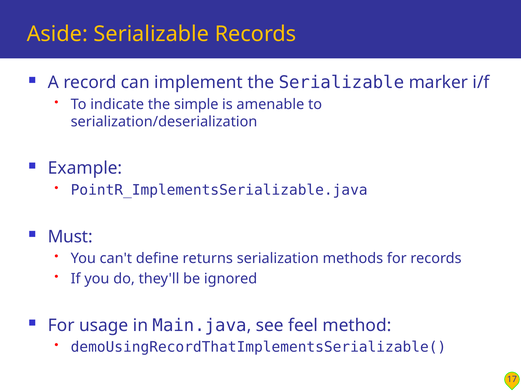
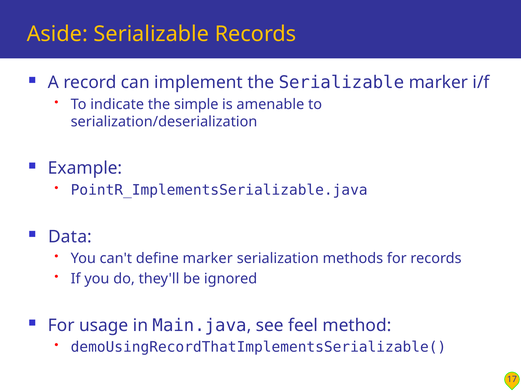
Must: Must -> Data
define returns: returns -> marker
